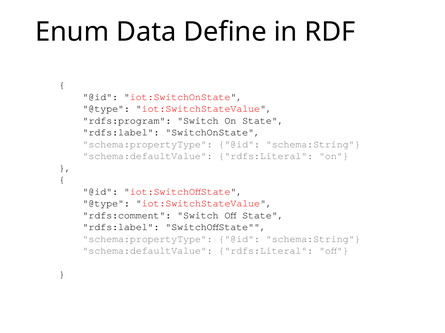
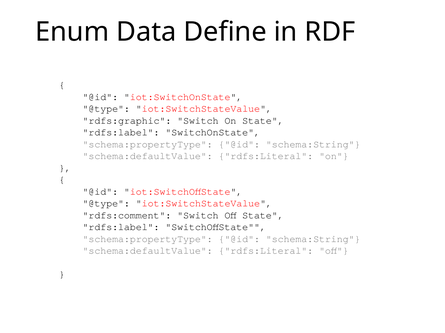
rdfs:program: rdfs:program -> rdfs:graphic
